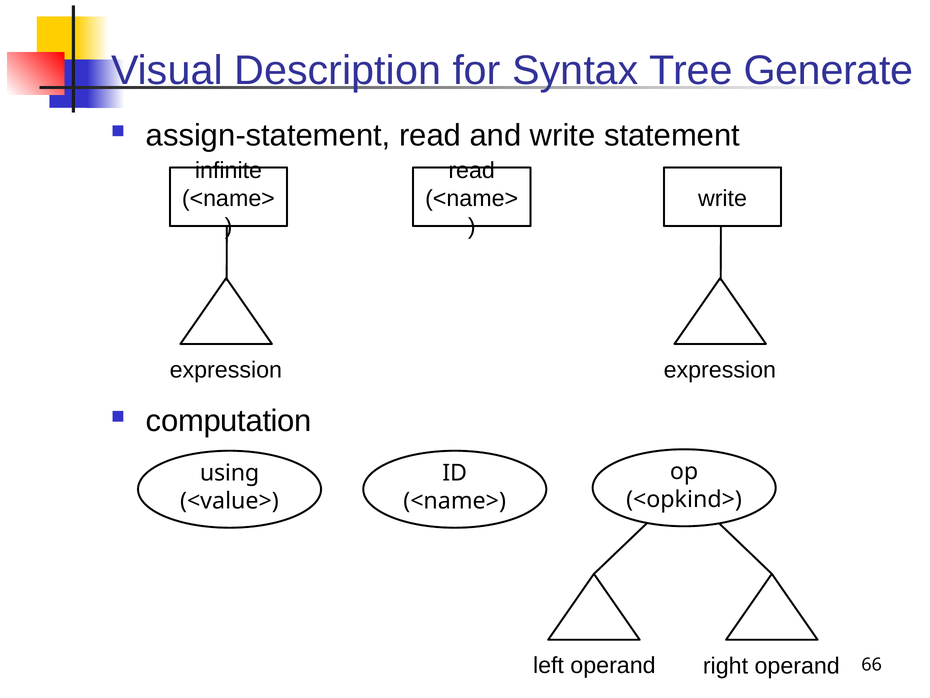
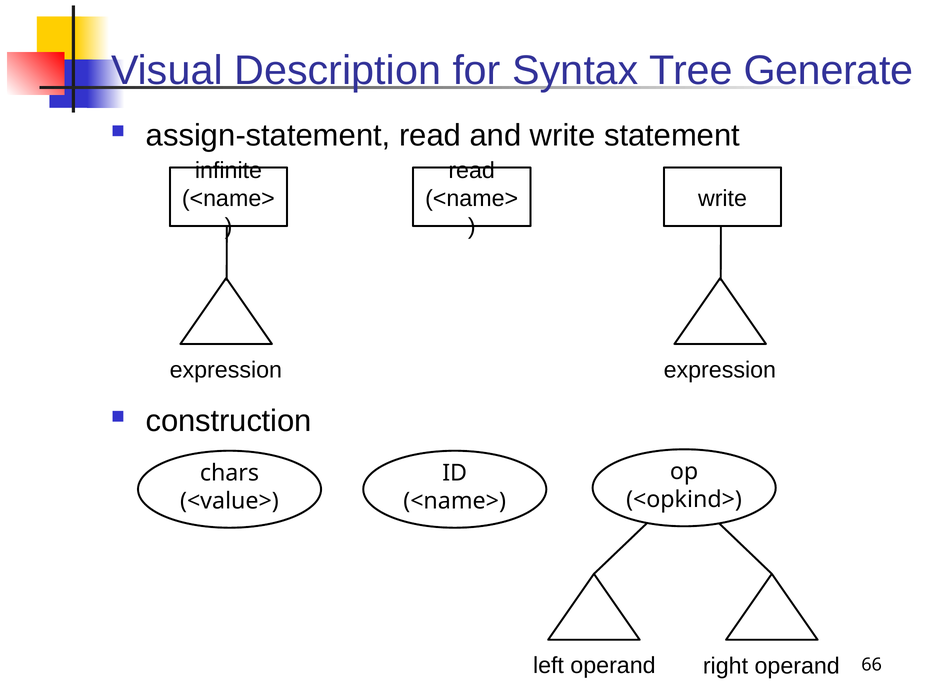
computation: computation -> construction
using: using -> chars
